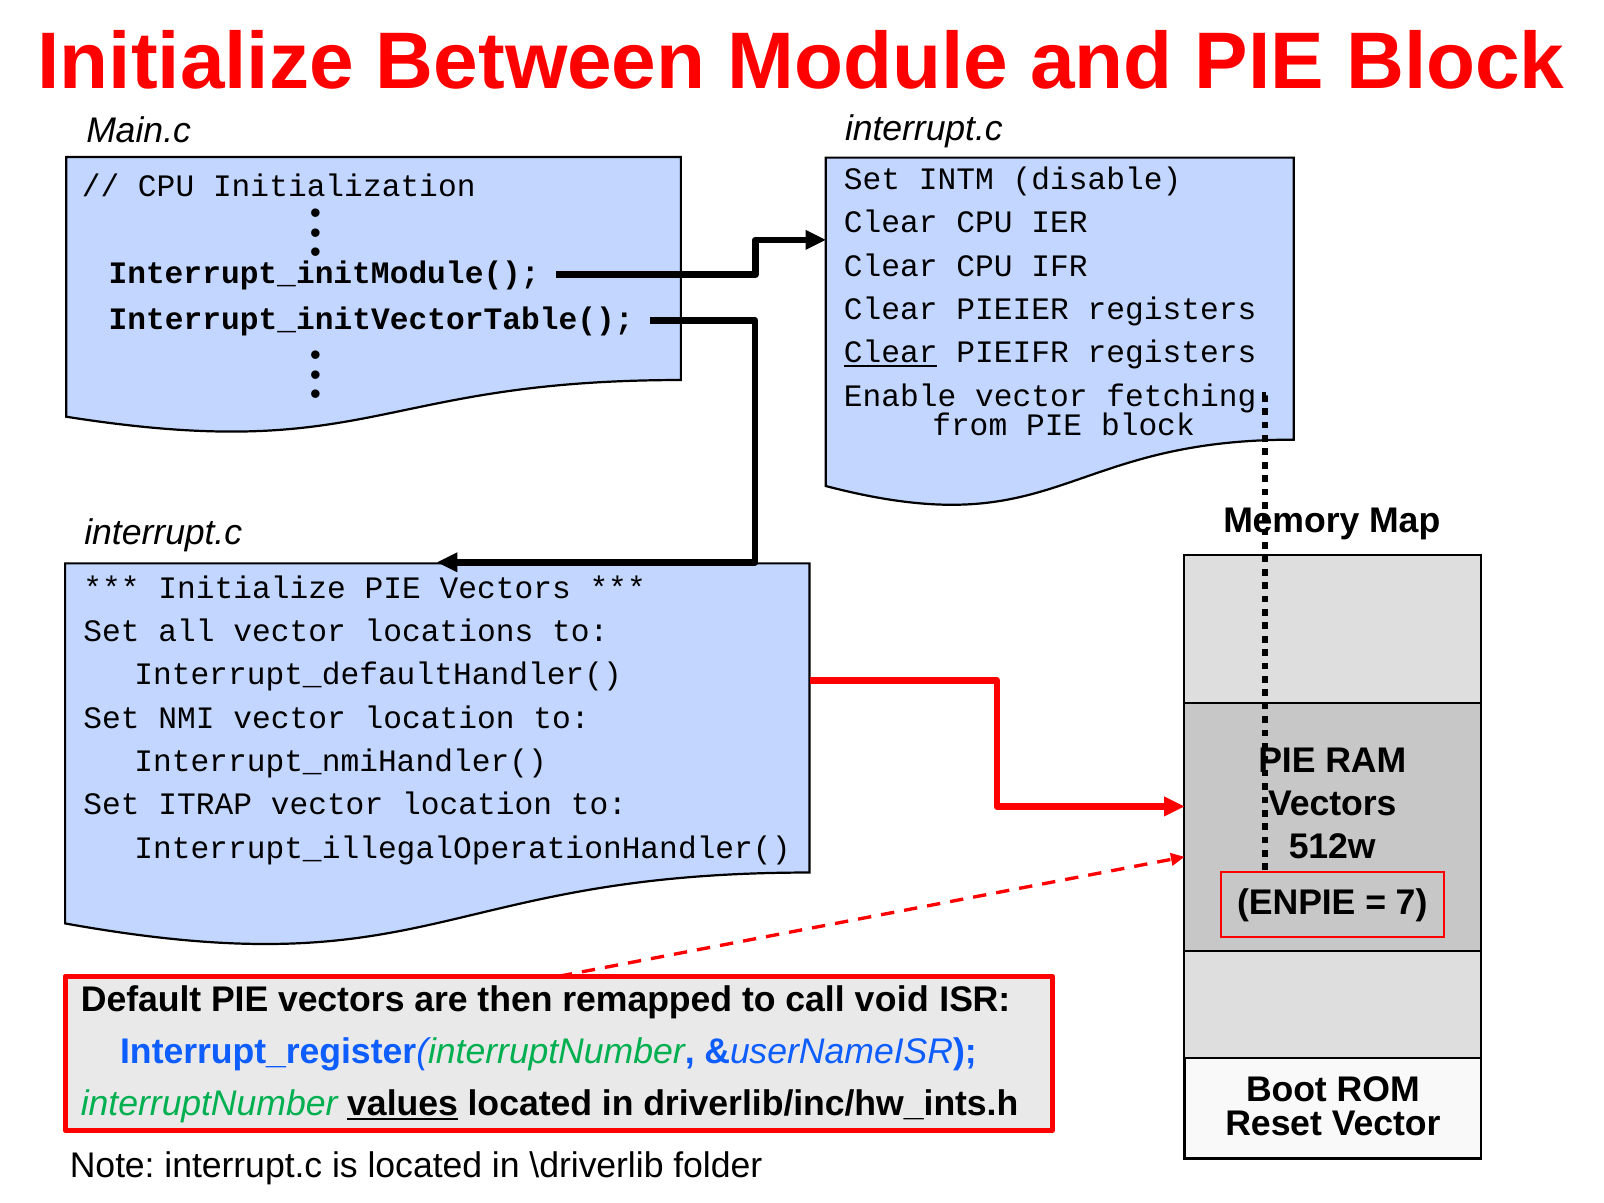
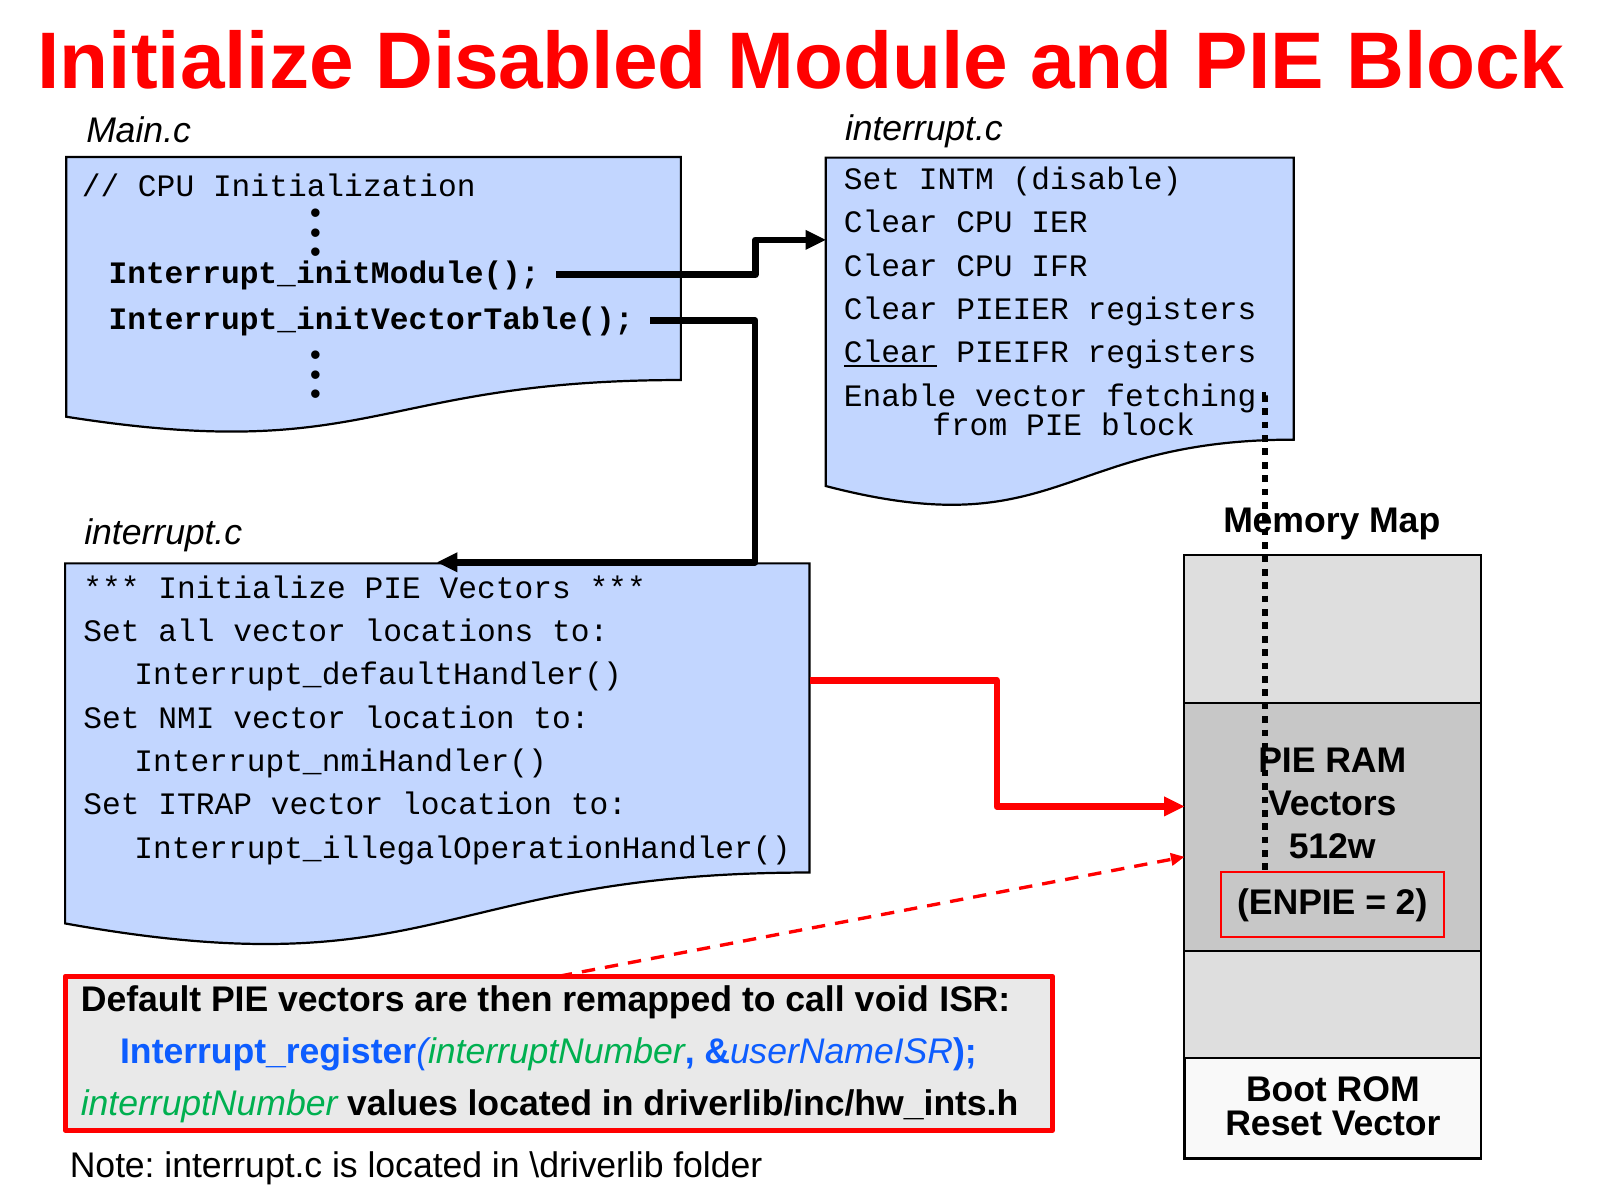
Between: Between -> Disabled
7: 7 -> 2
values underline: present -> none
